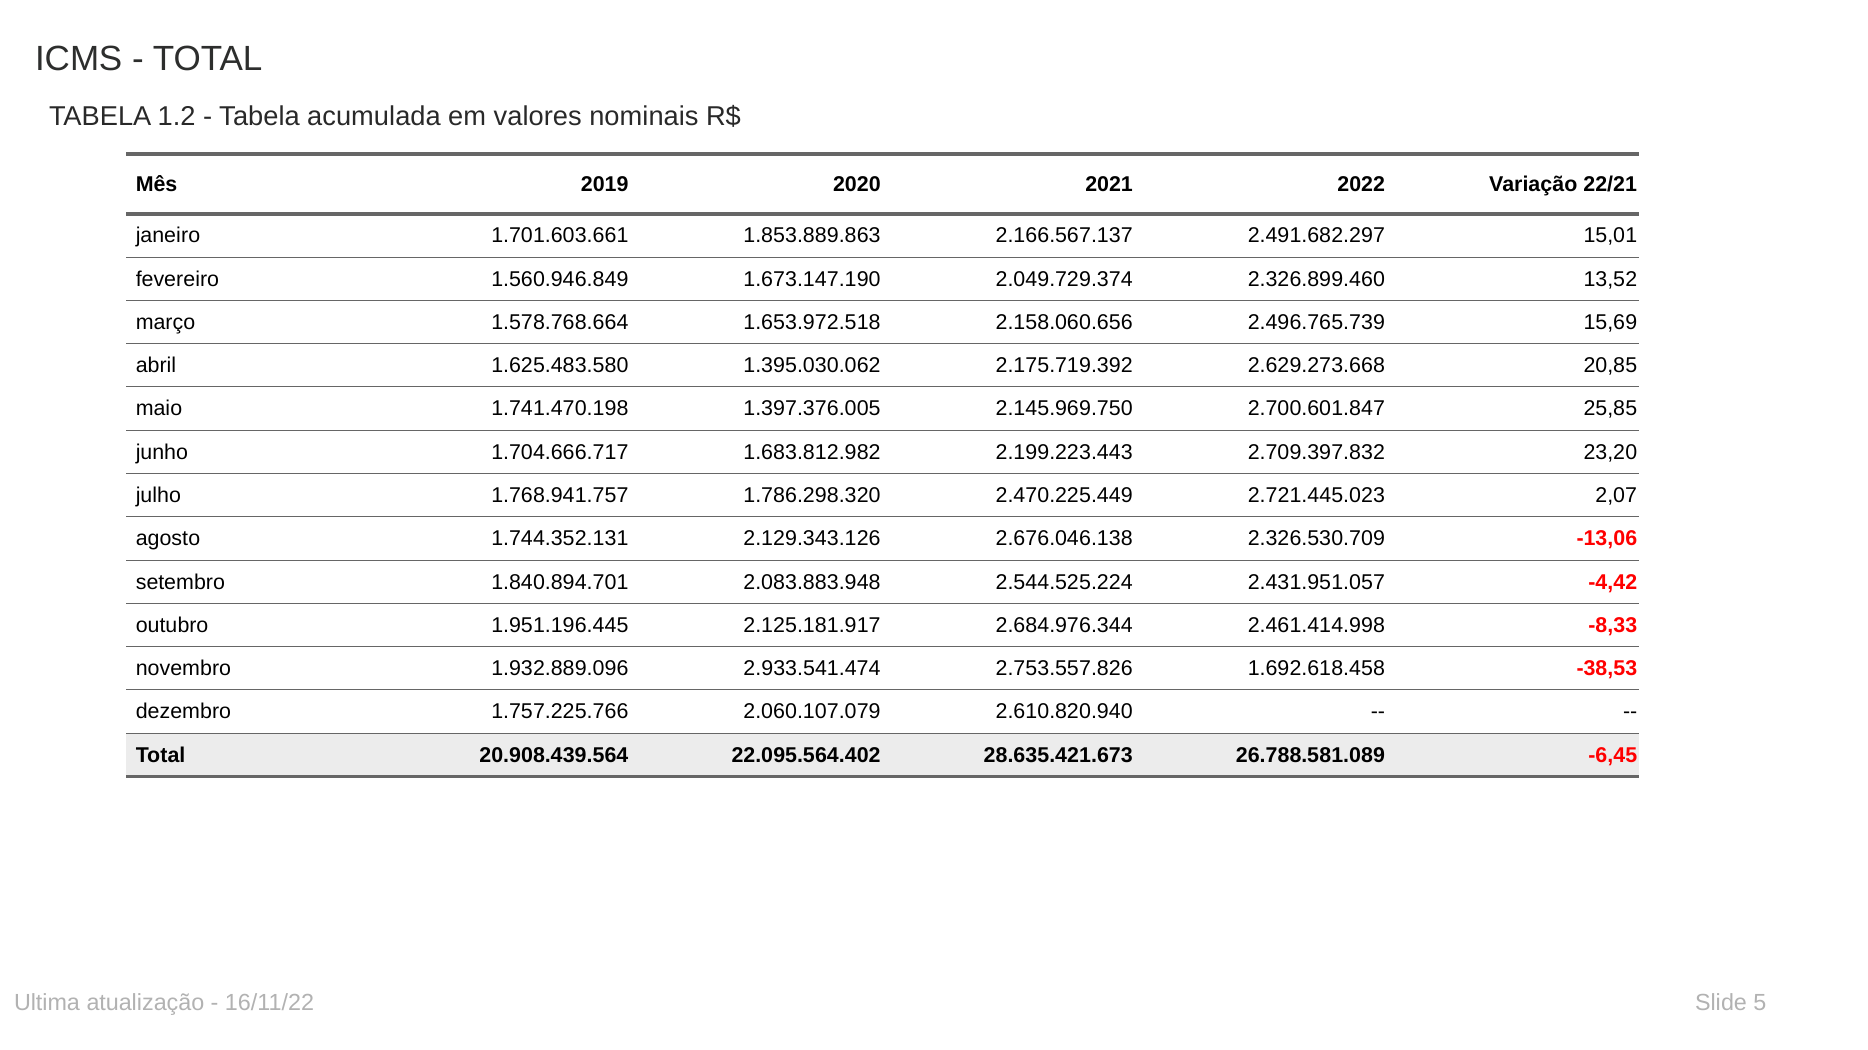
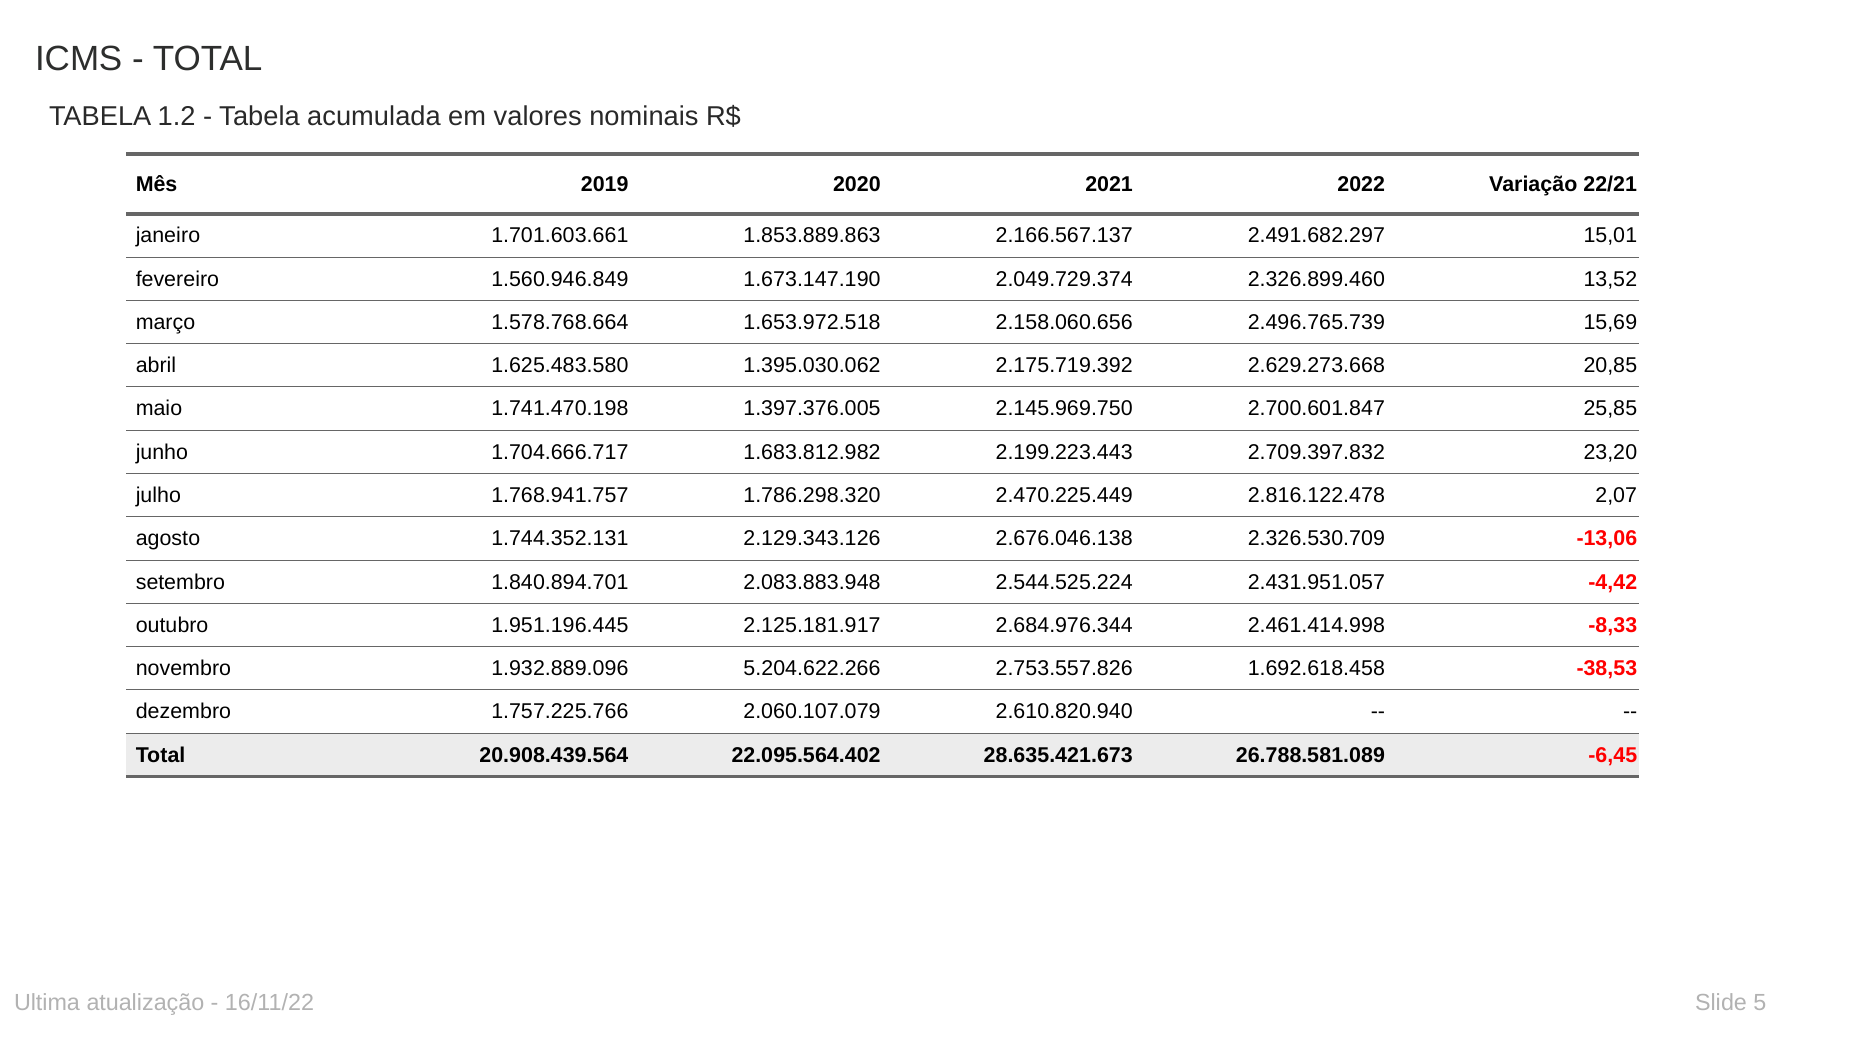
2.721.445.023: 2.721.445.023 -> 2.816.122.478
2.933.541.474: 2.933.541.474 -> 5.204.622.266
